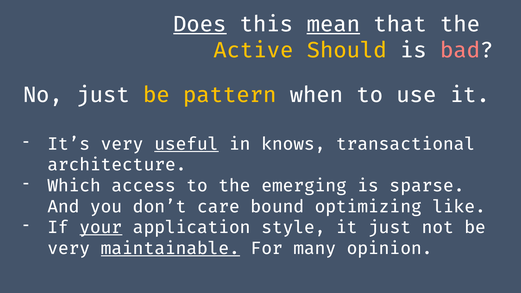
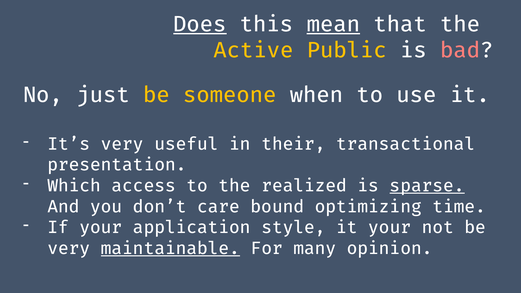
Should: Should -> Public
pattern: pattern -> someone
useful underline: present -> none
knows: knows -> their
architecture: architecture -> presentation
emerging: emerging -> realized
sparse underline: none -> present
like: like -> time
your at (101, 228) underline: present -> none
it just: just -> your
